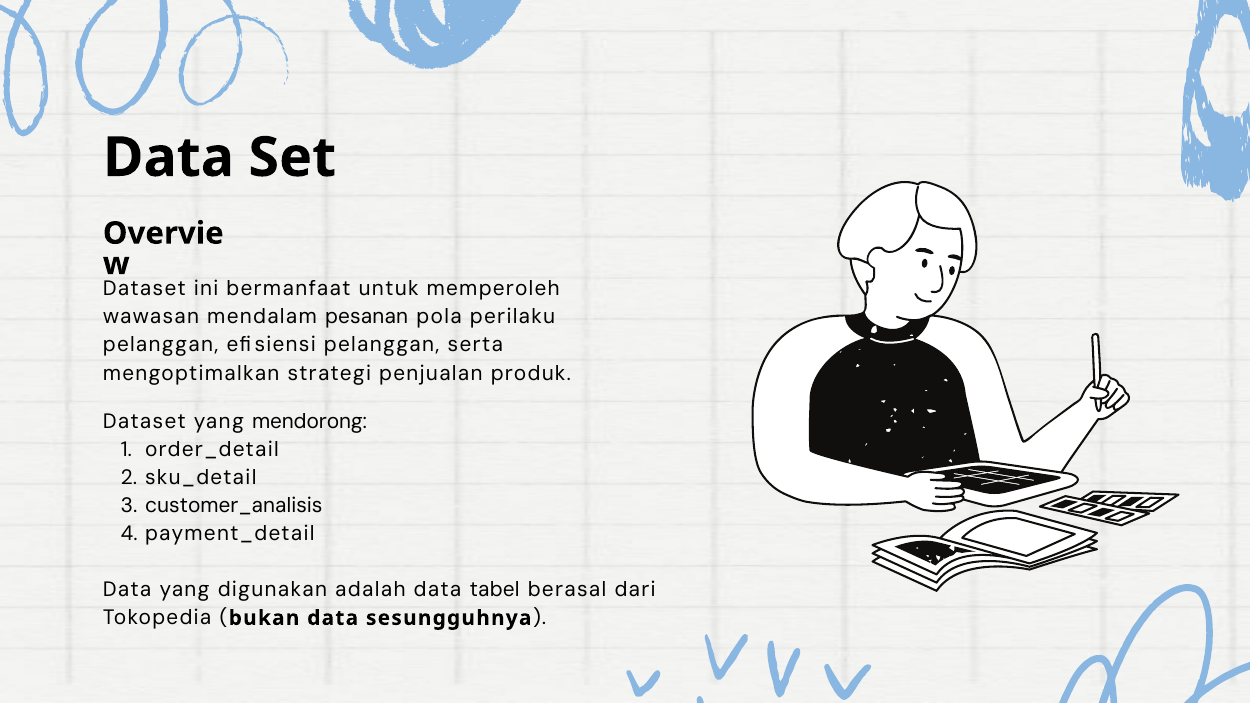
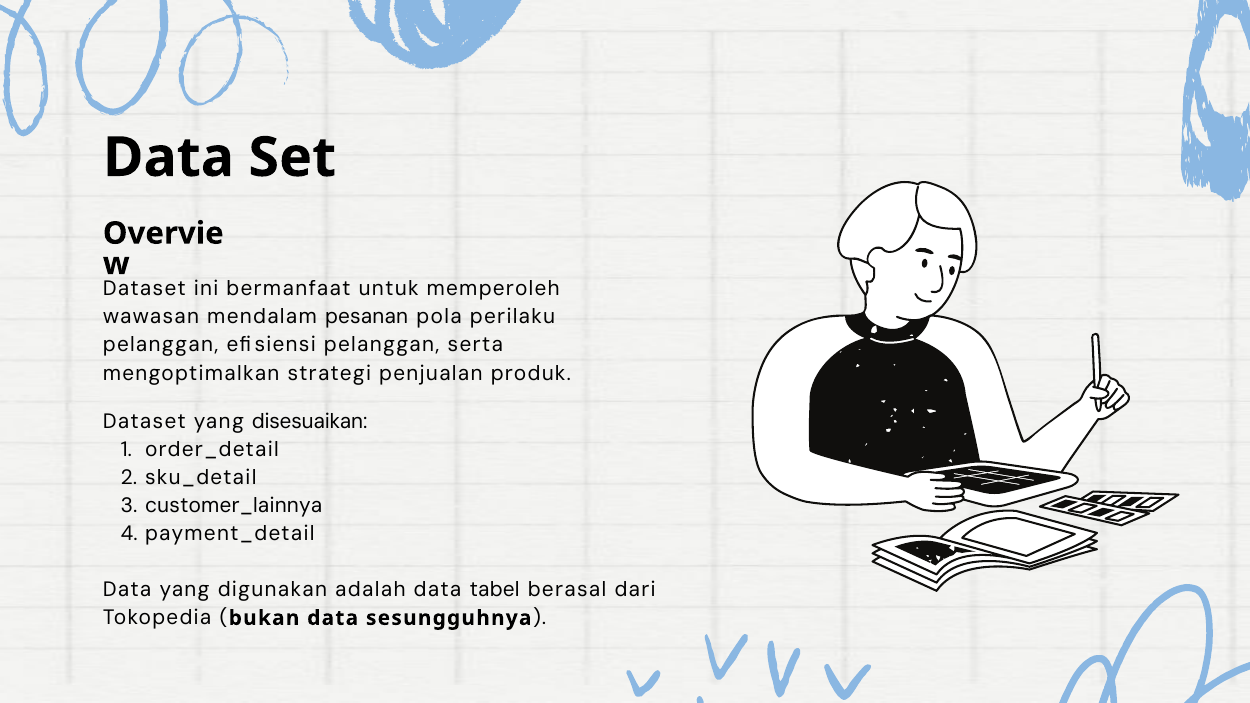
mendorong: mendorong -> disesuaikan
customer_analisis: customer_analisis -> customer_lainnya
